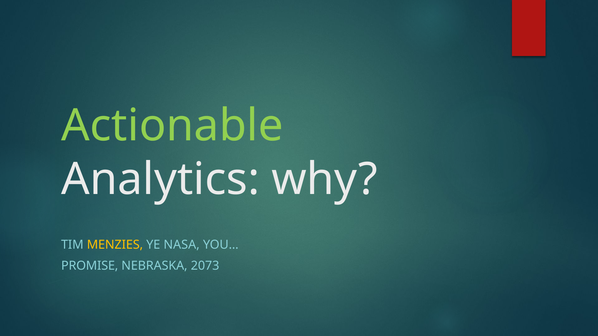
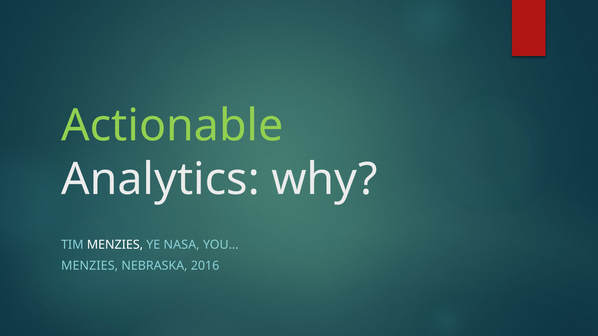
MENZIES at (115, 245) colour: yellow -> white
PROMISE at (90, 266): PROMISE -> MENZIES
2073: 2073 -> 2016
